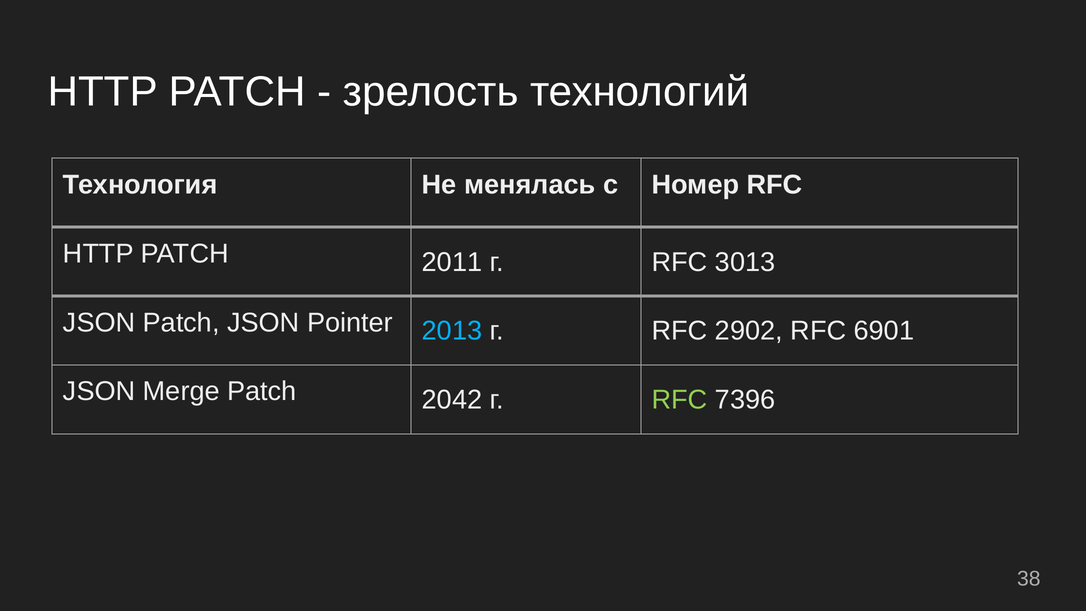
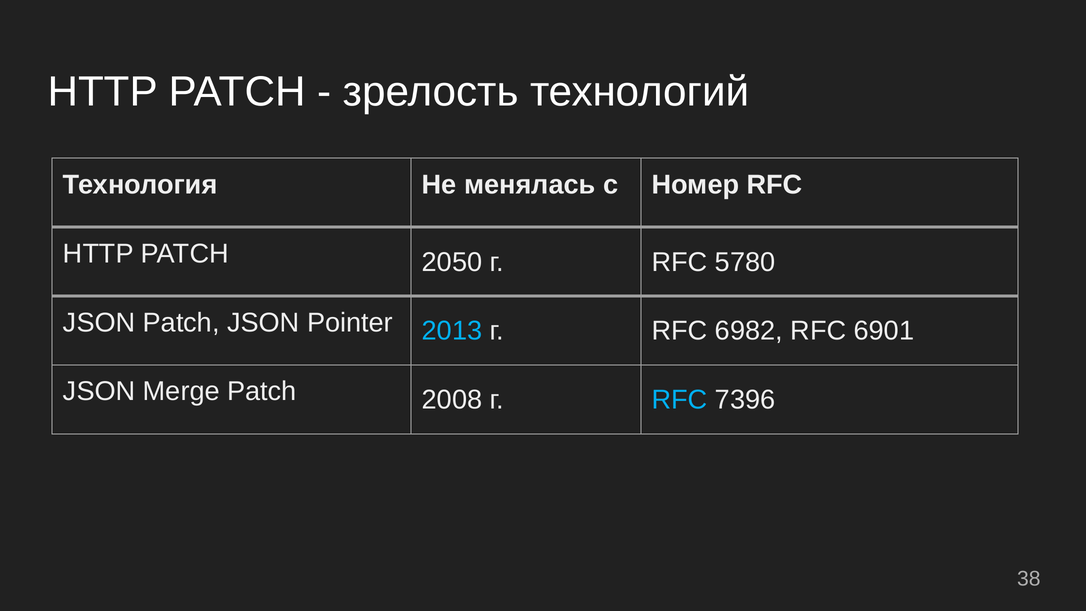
2011: 2011 -> 2050
3013: 3013 -> 5780
2902: 2902 -> 6982
2042: 2042 -> 2008
RFC at (680, 400) colour: light green -> light blue
